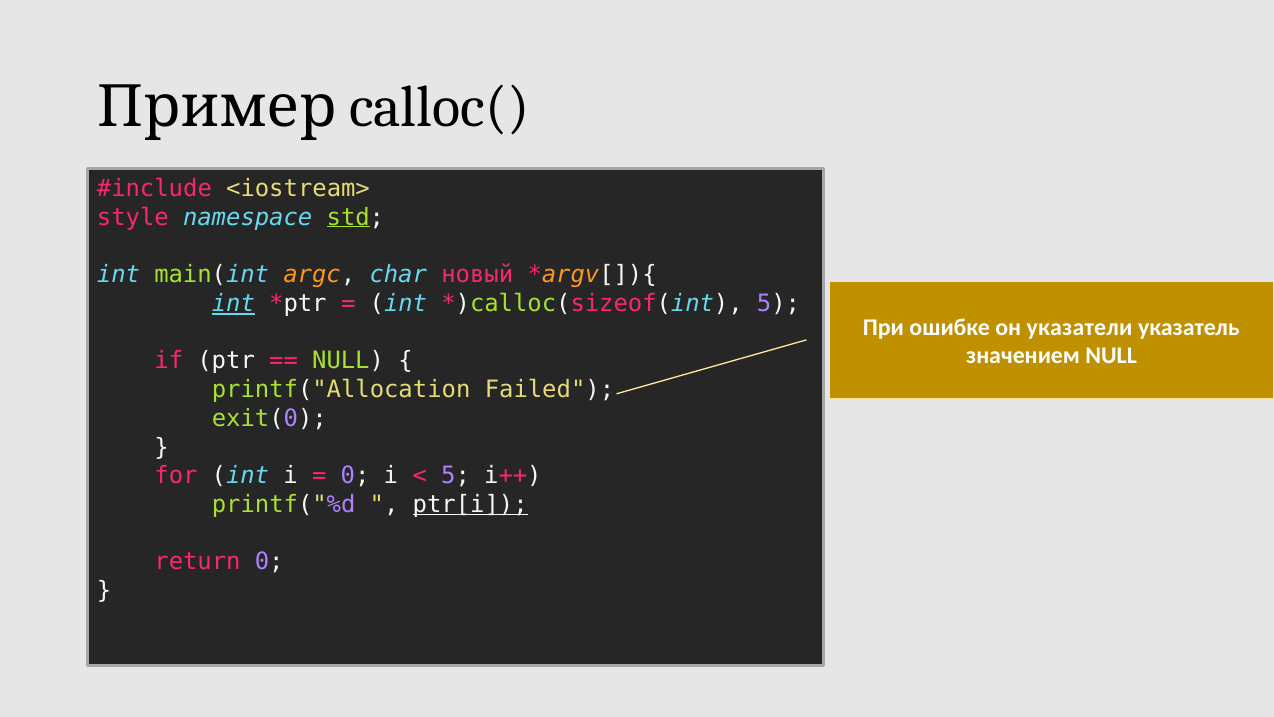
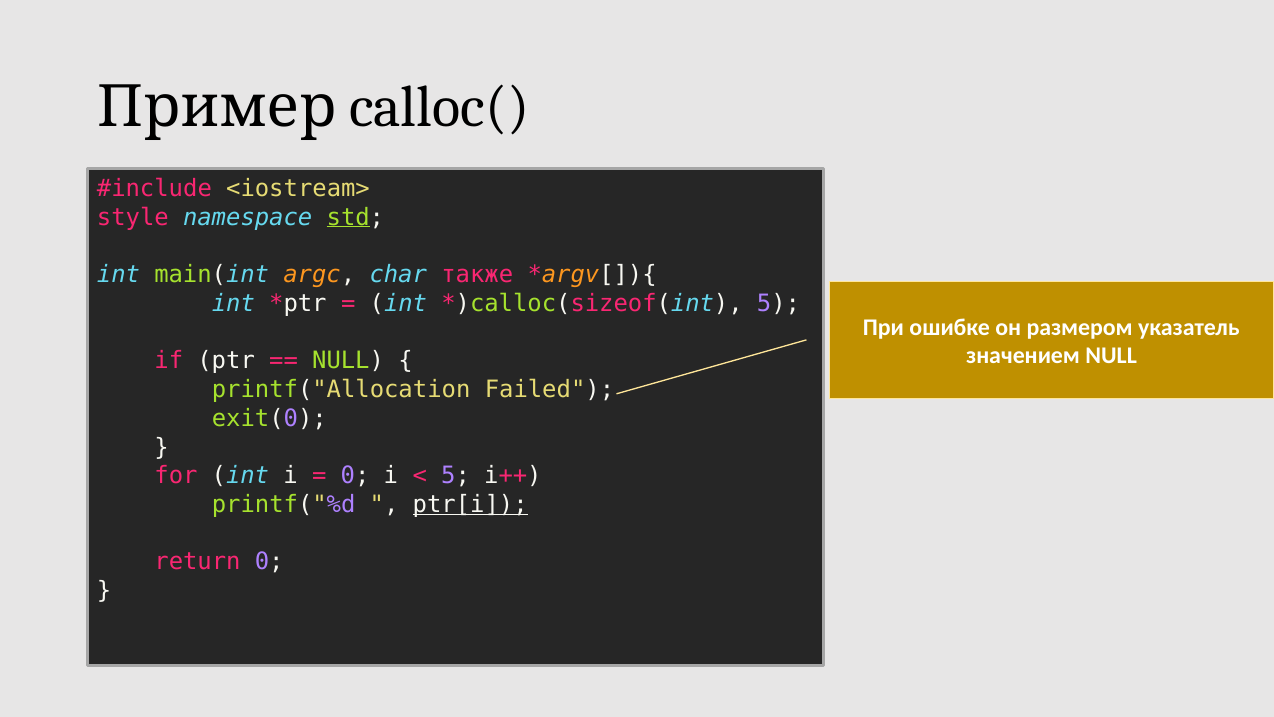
новый: новый -> также
int at (233, 304) underline: present -> none
указатели: указатели -> размером
